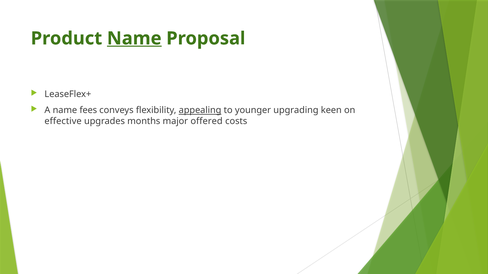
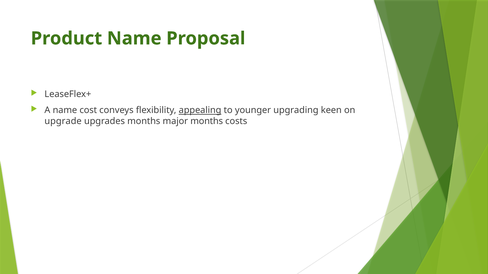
Name at (134, 38) underline: present -> none
fees: fees -> cost
effective: effective -> upgrade
major offered: offered -> months
